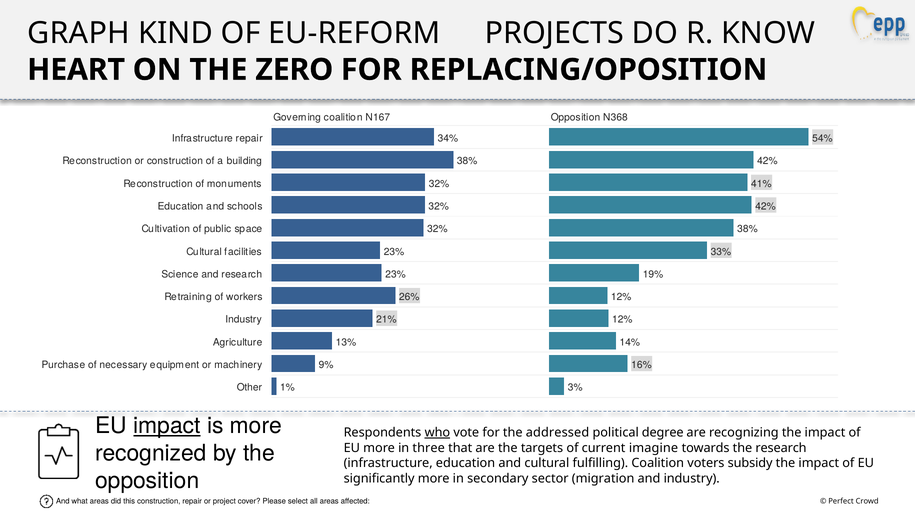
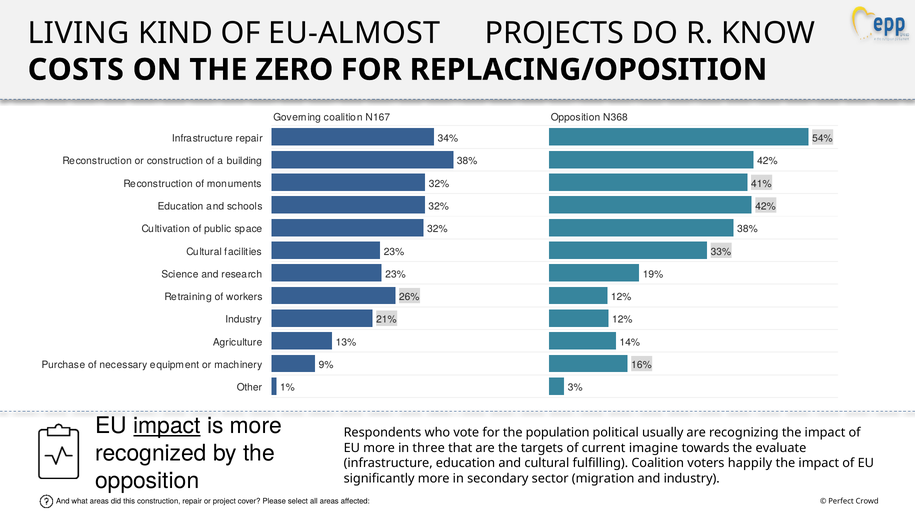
GRAPH: GRAPH -> LIVING
EU-REFORM: EU-REFORM -> EU-ALMOST
HEART: HEART -> COSTS
who underline: present -> none
addressed: addressed -> population
degree: degree -> usually
the research: research -> evaluate
subsidy: subsidy -> happily
